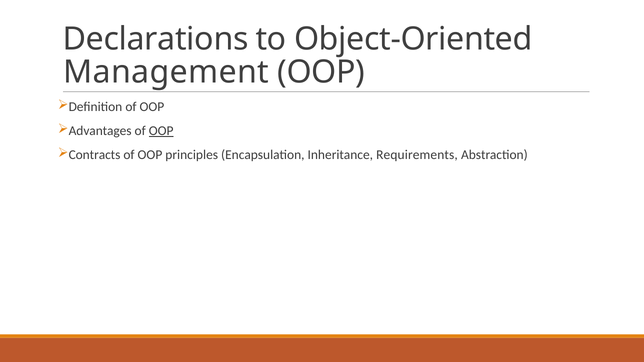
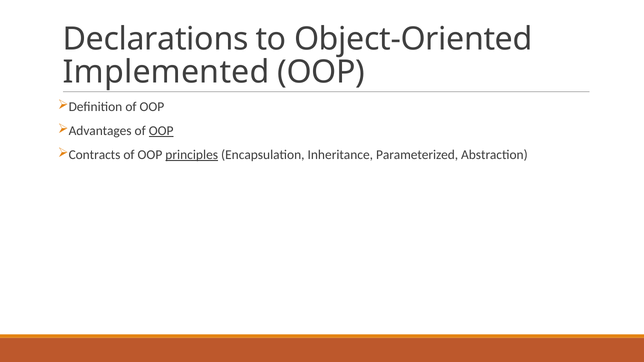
Management: Management -> Implemented
principles underline: none -> present
Requirements: Requirements -> Parameterized
